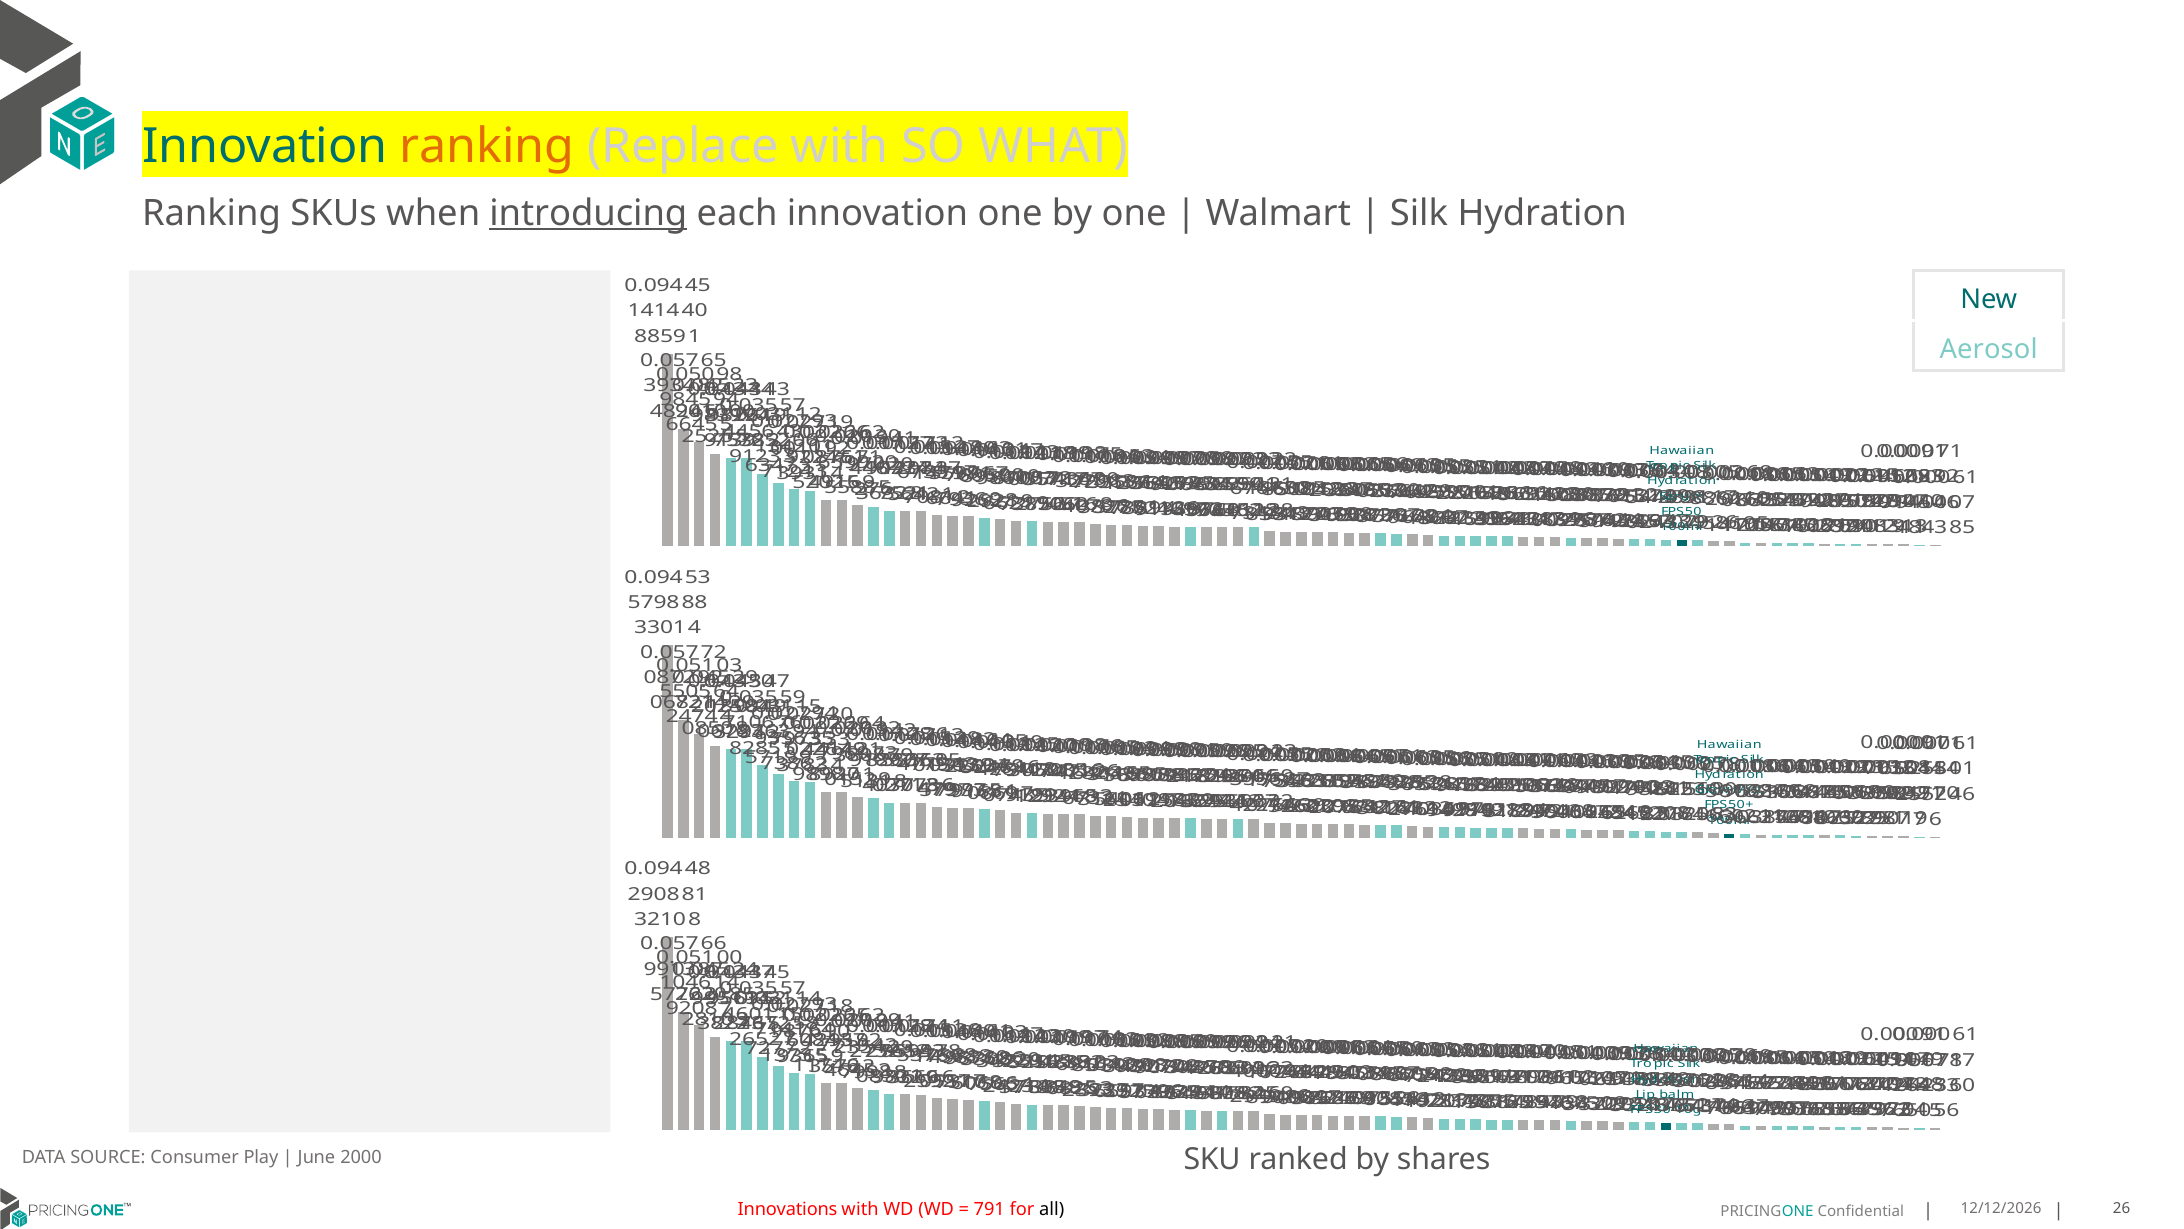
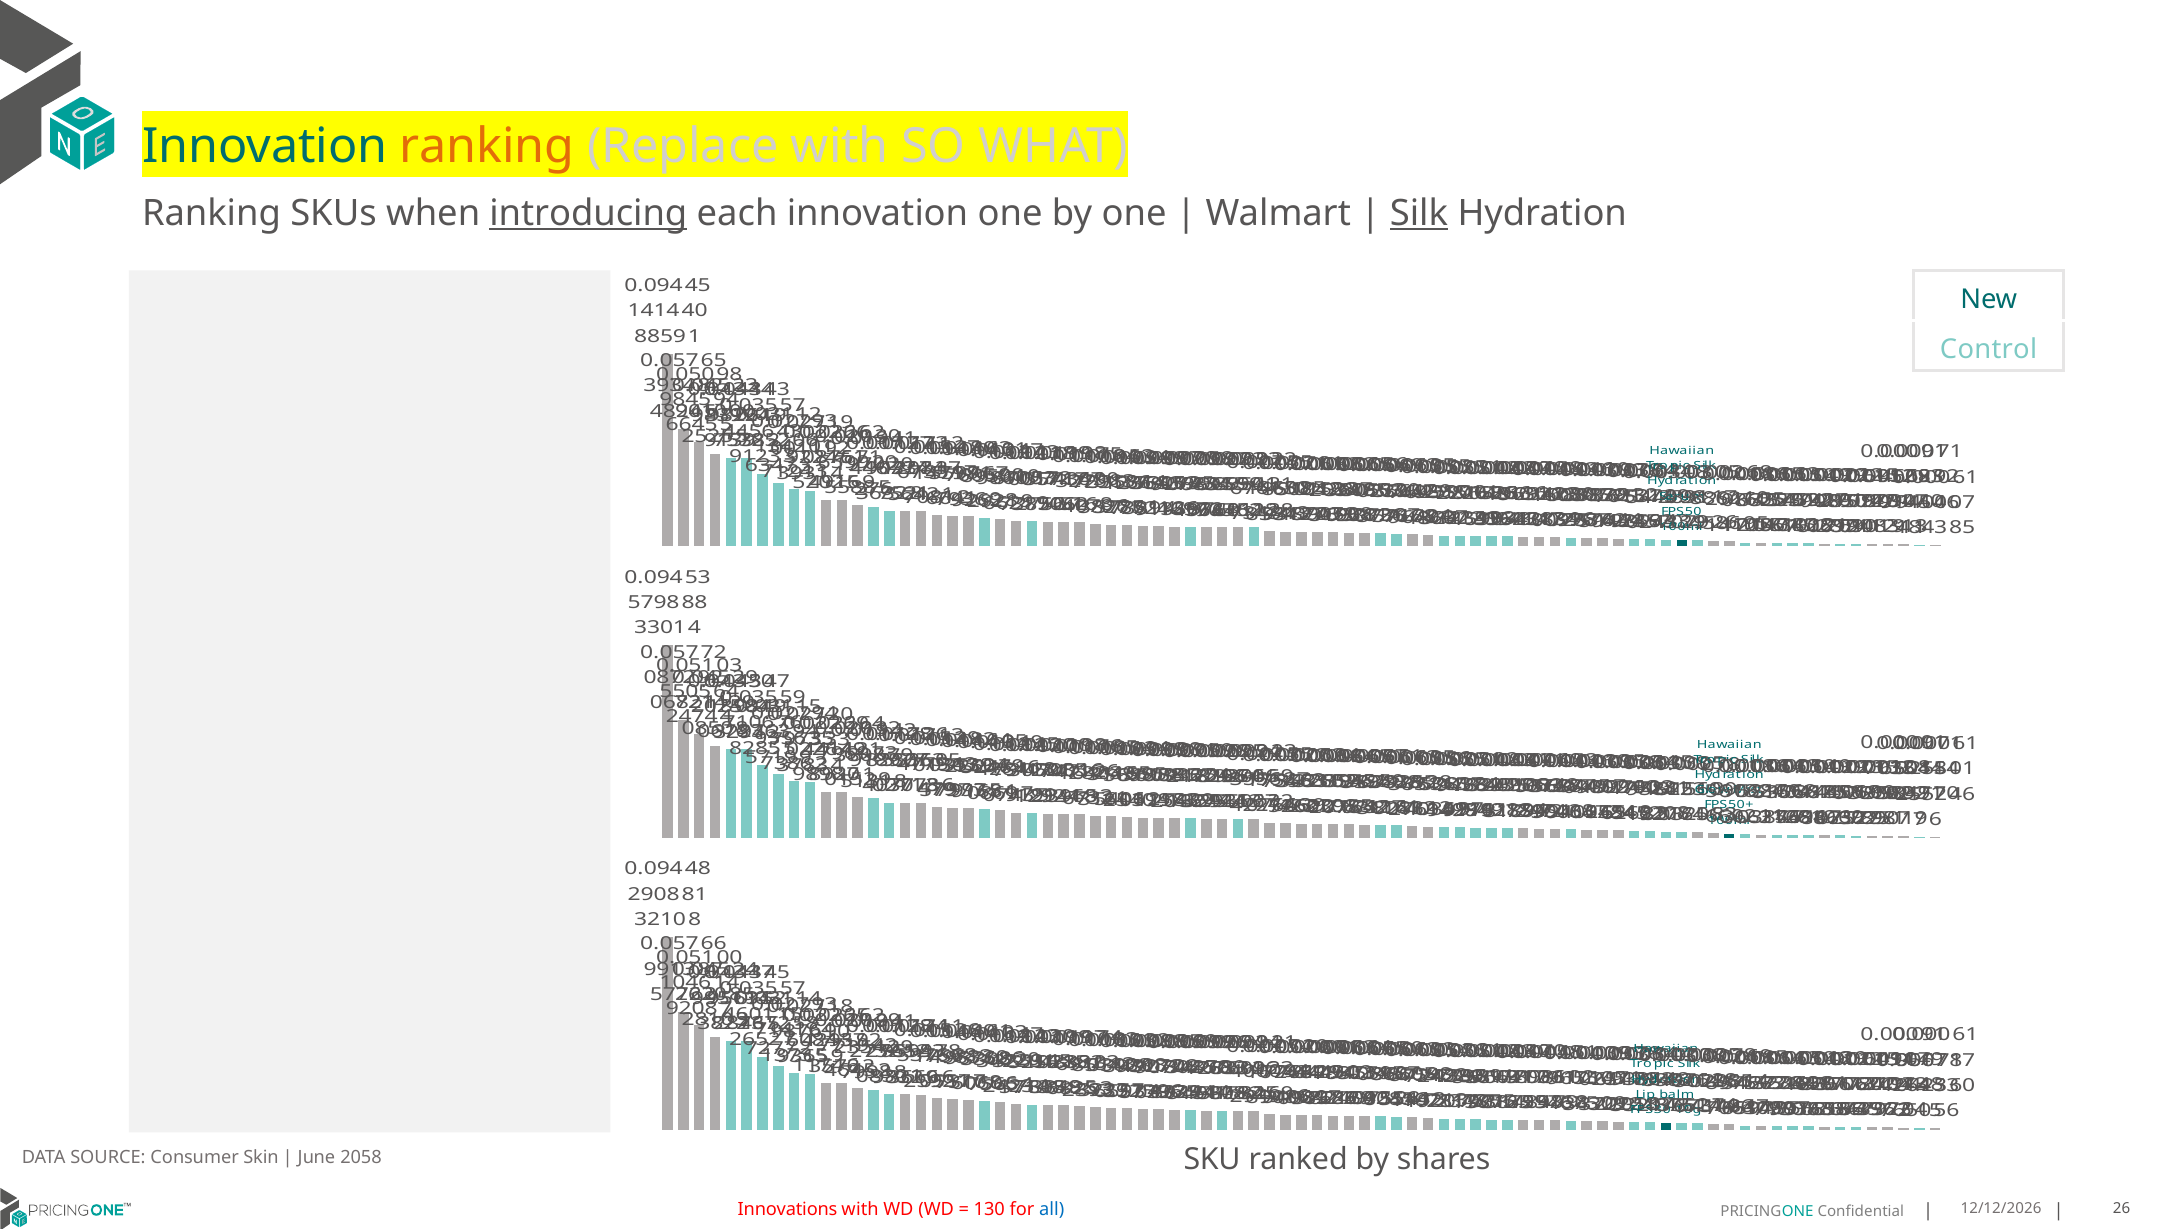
Silk at (1419, 213) underline: none -> present
Aerosol: Aerosol -> Control
Play: Play -> Skin
2000: 2000 -> 2058
791: 791 -> 130
all colour: black -> blue
